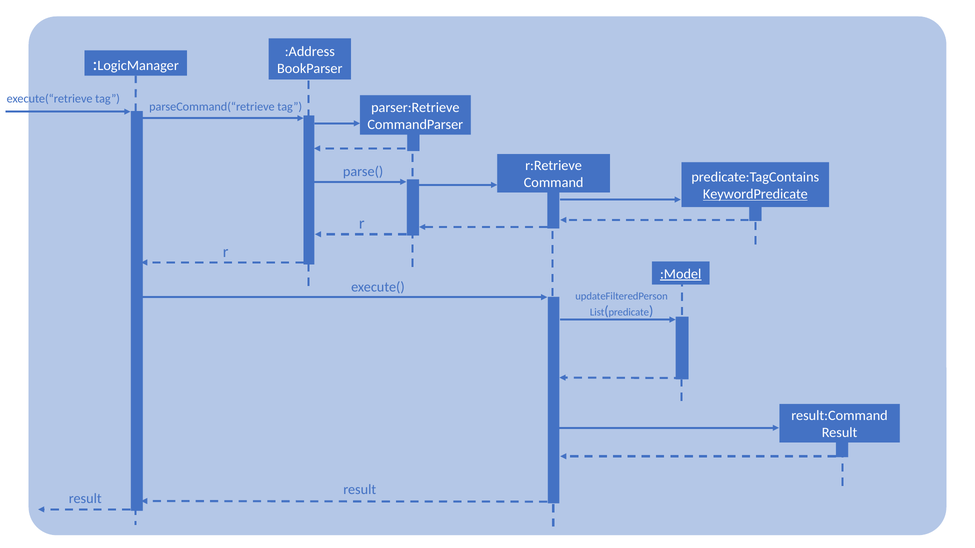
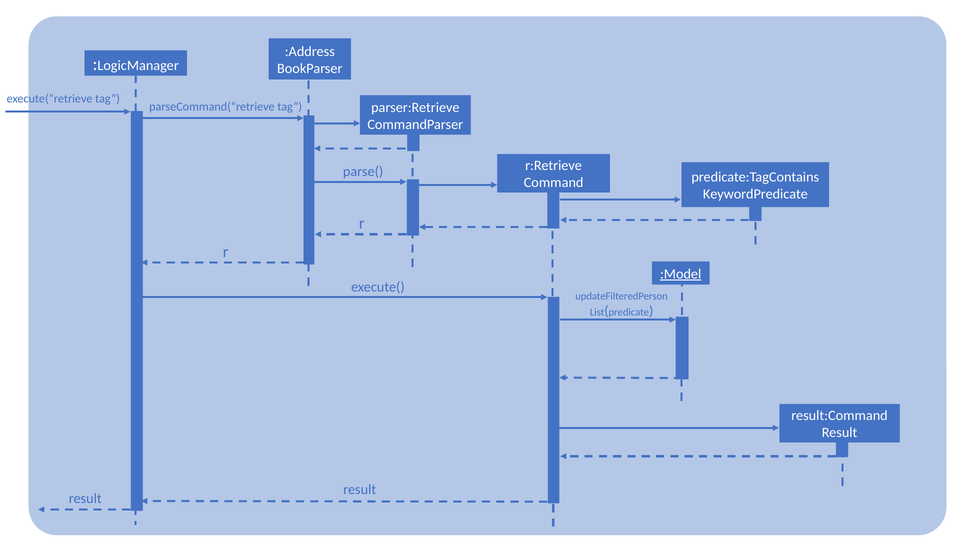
KeywordPredicate underline: present -> none
